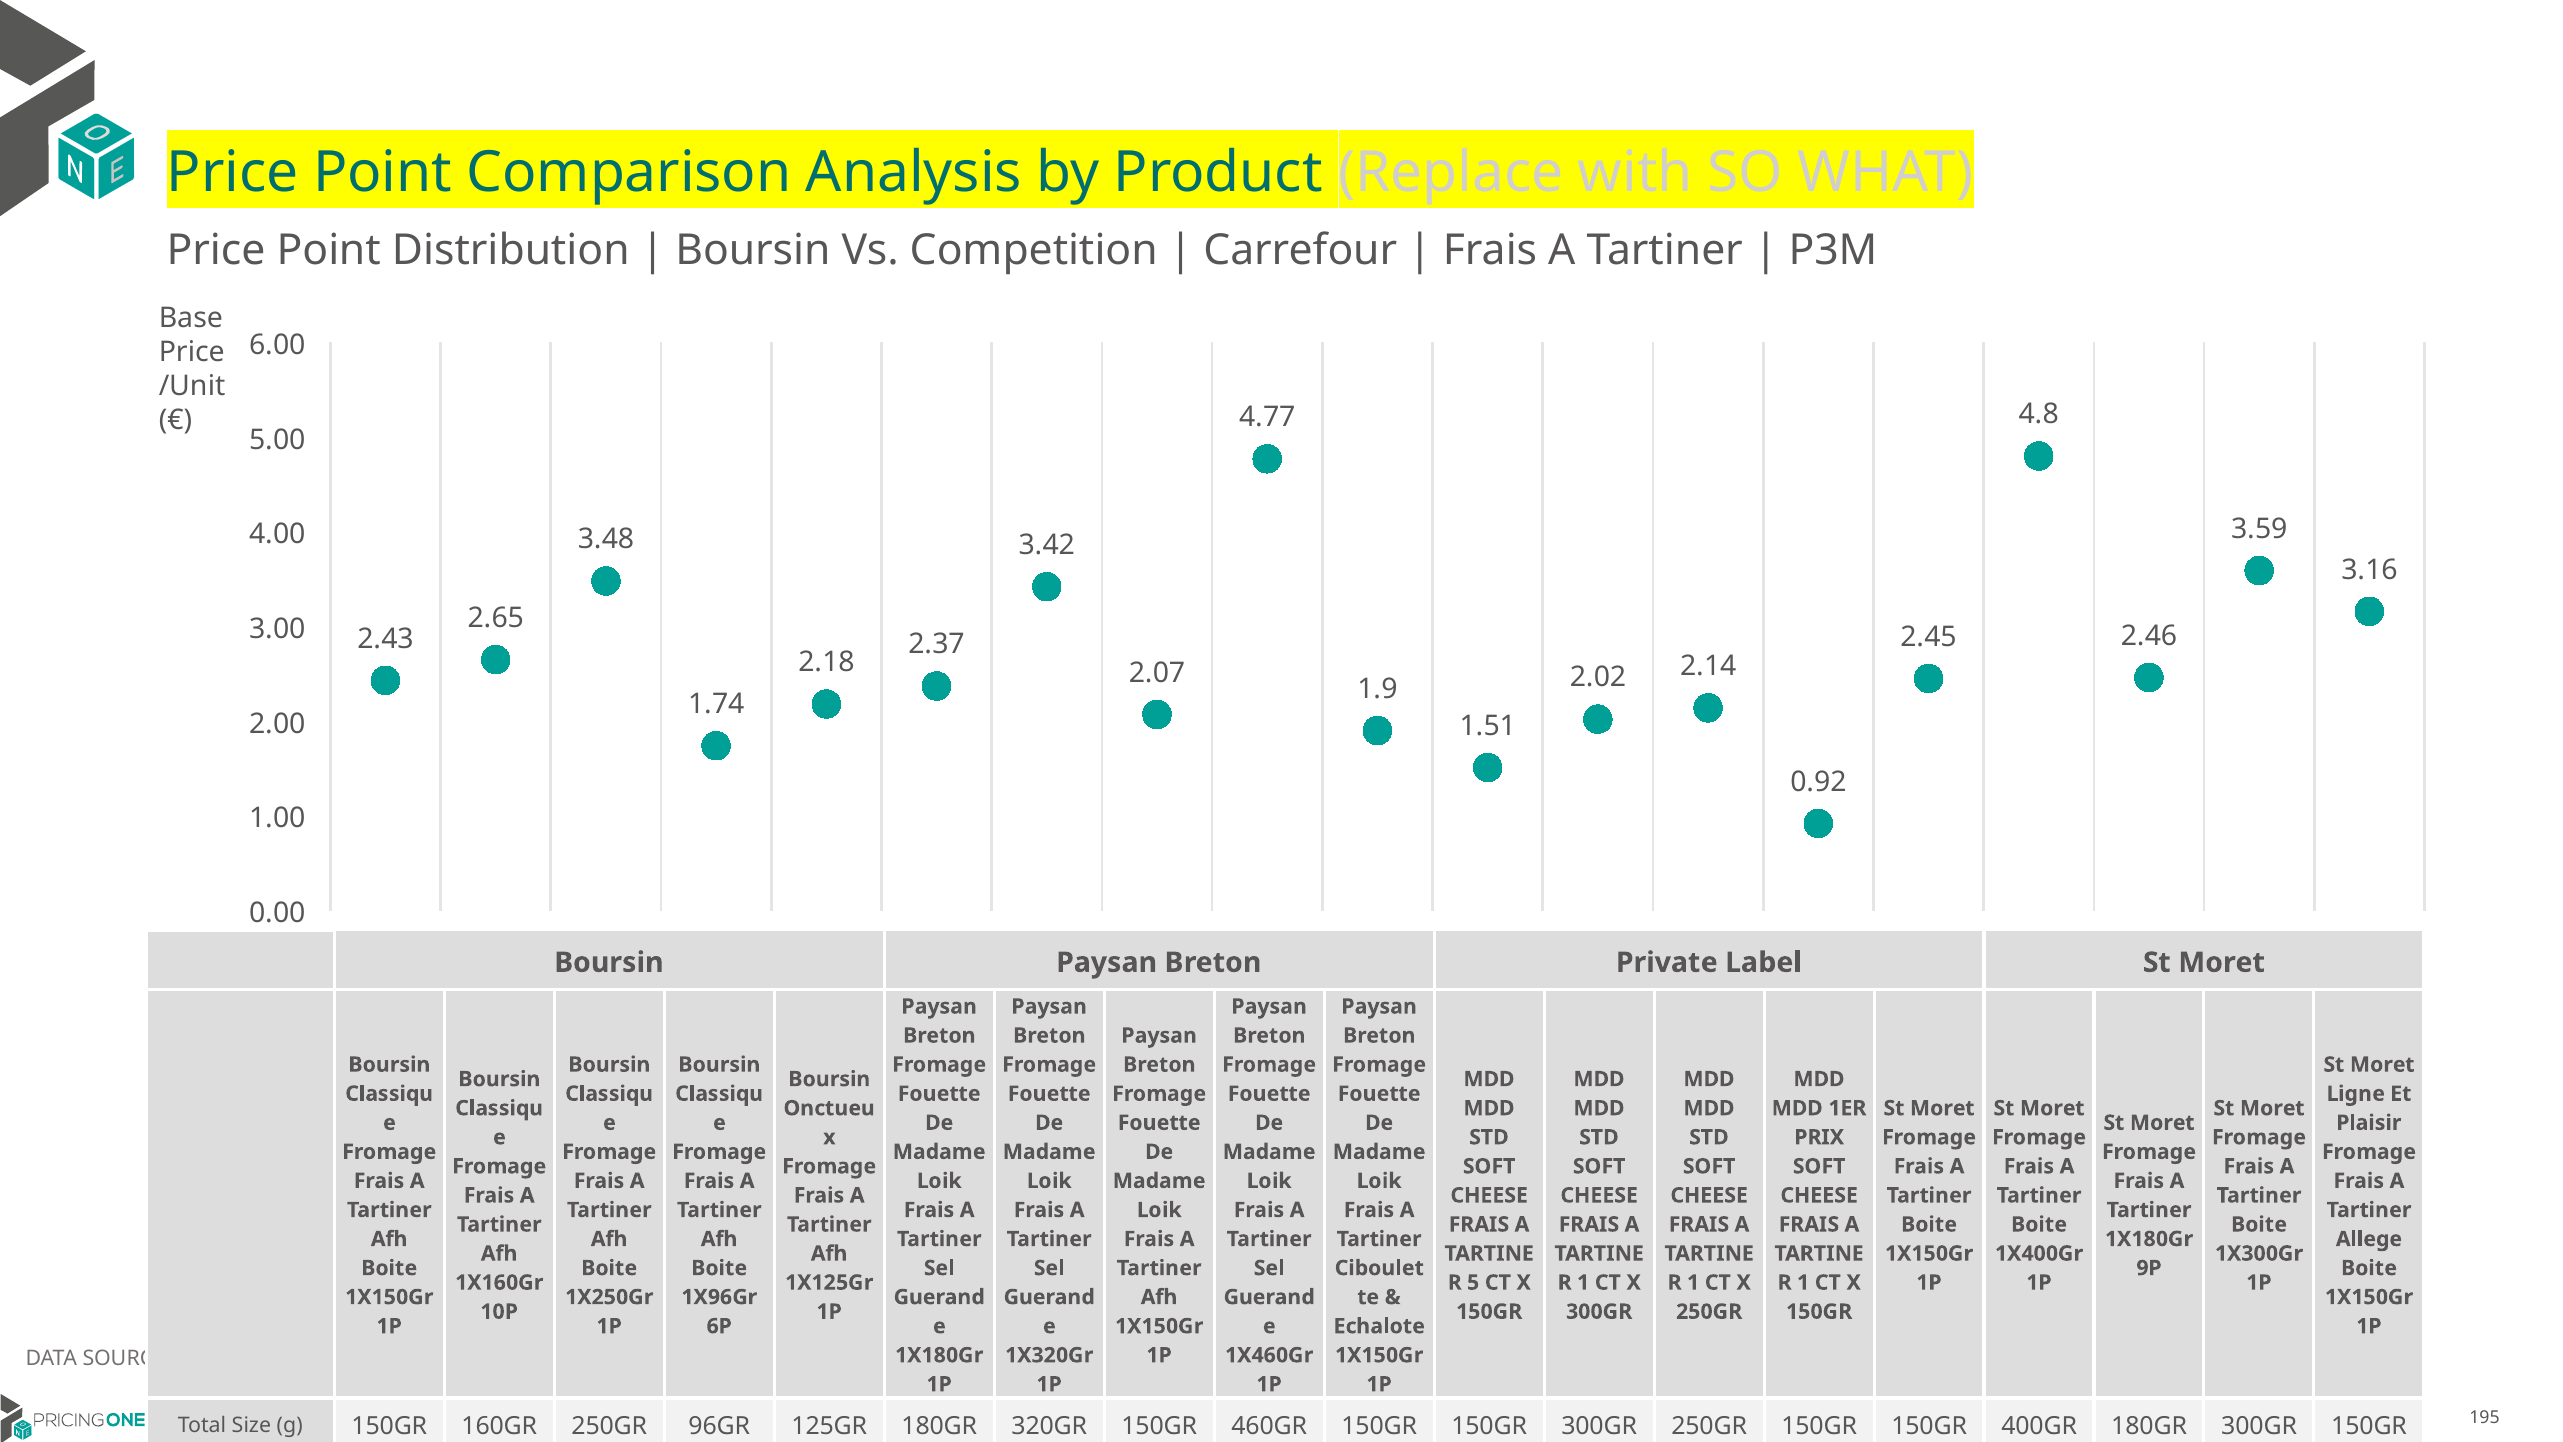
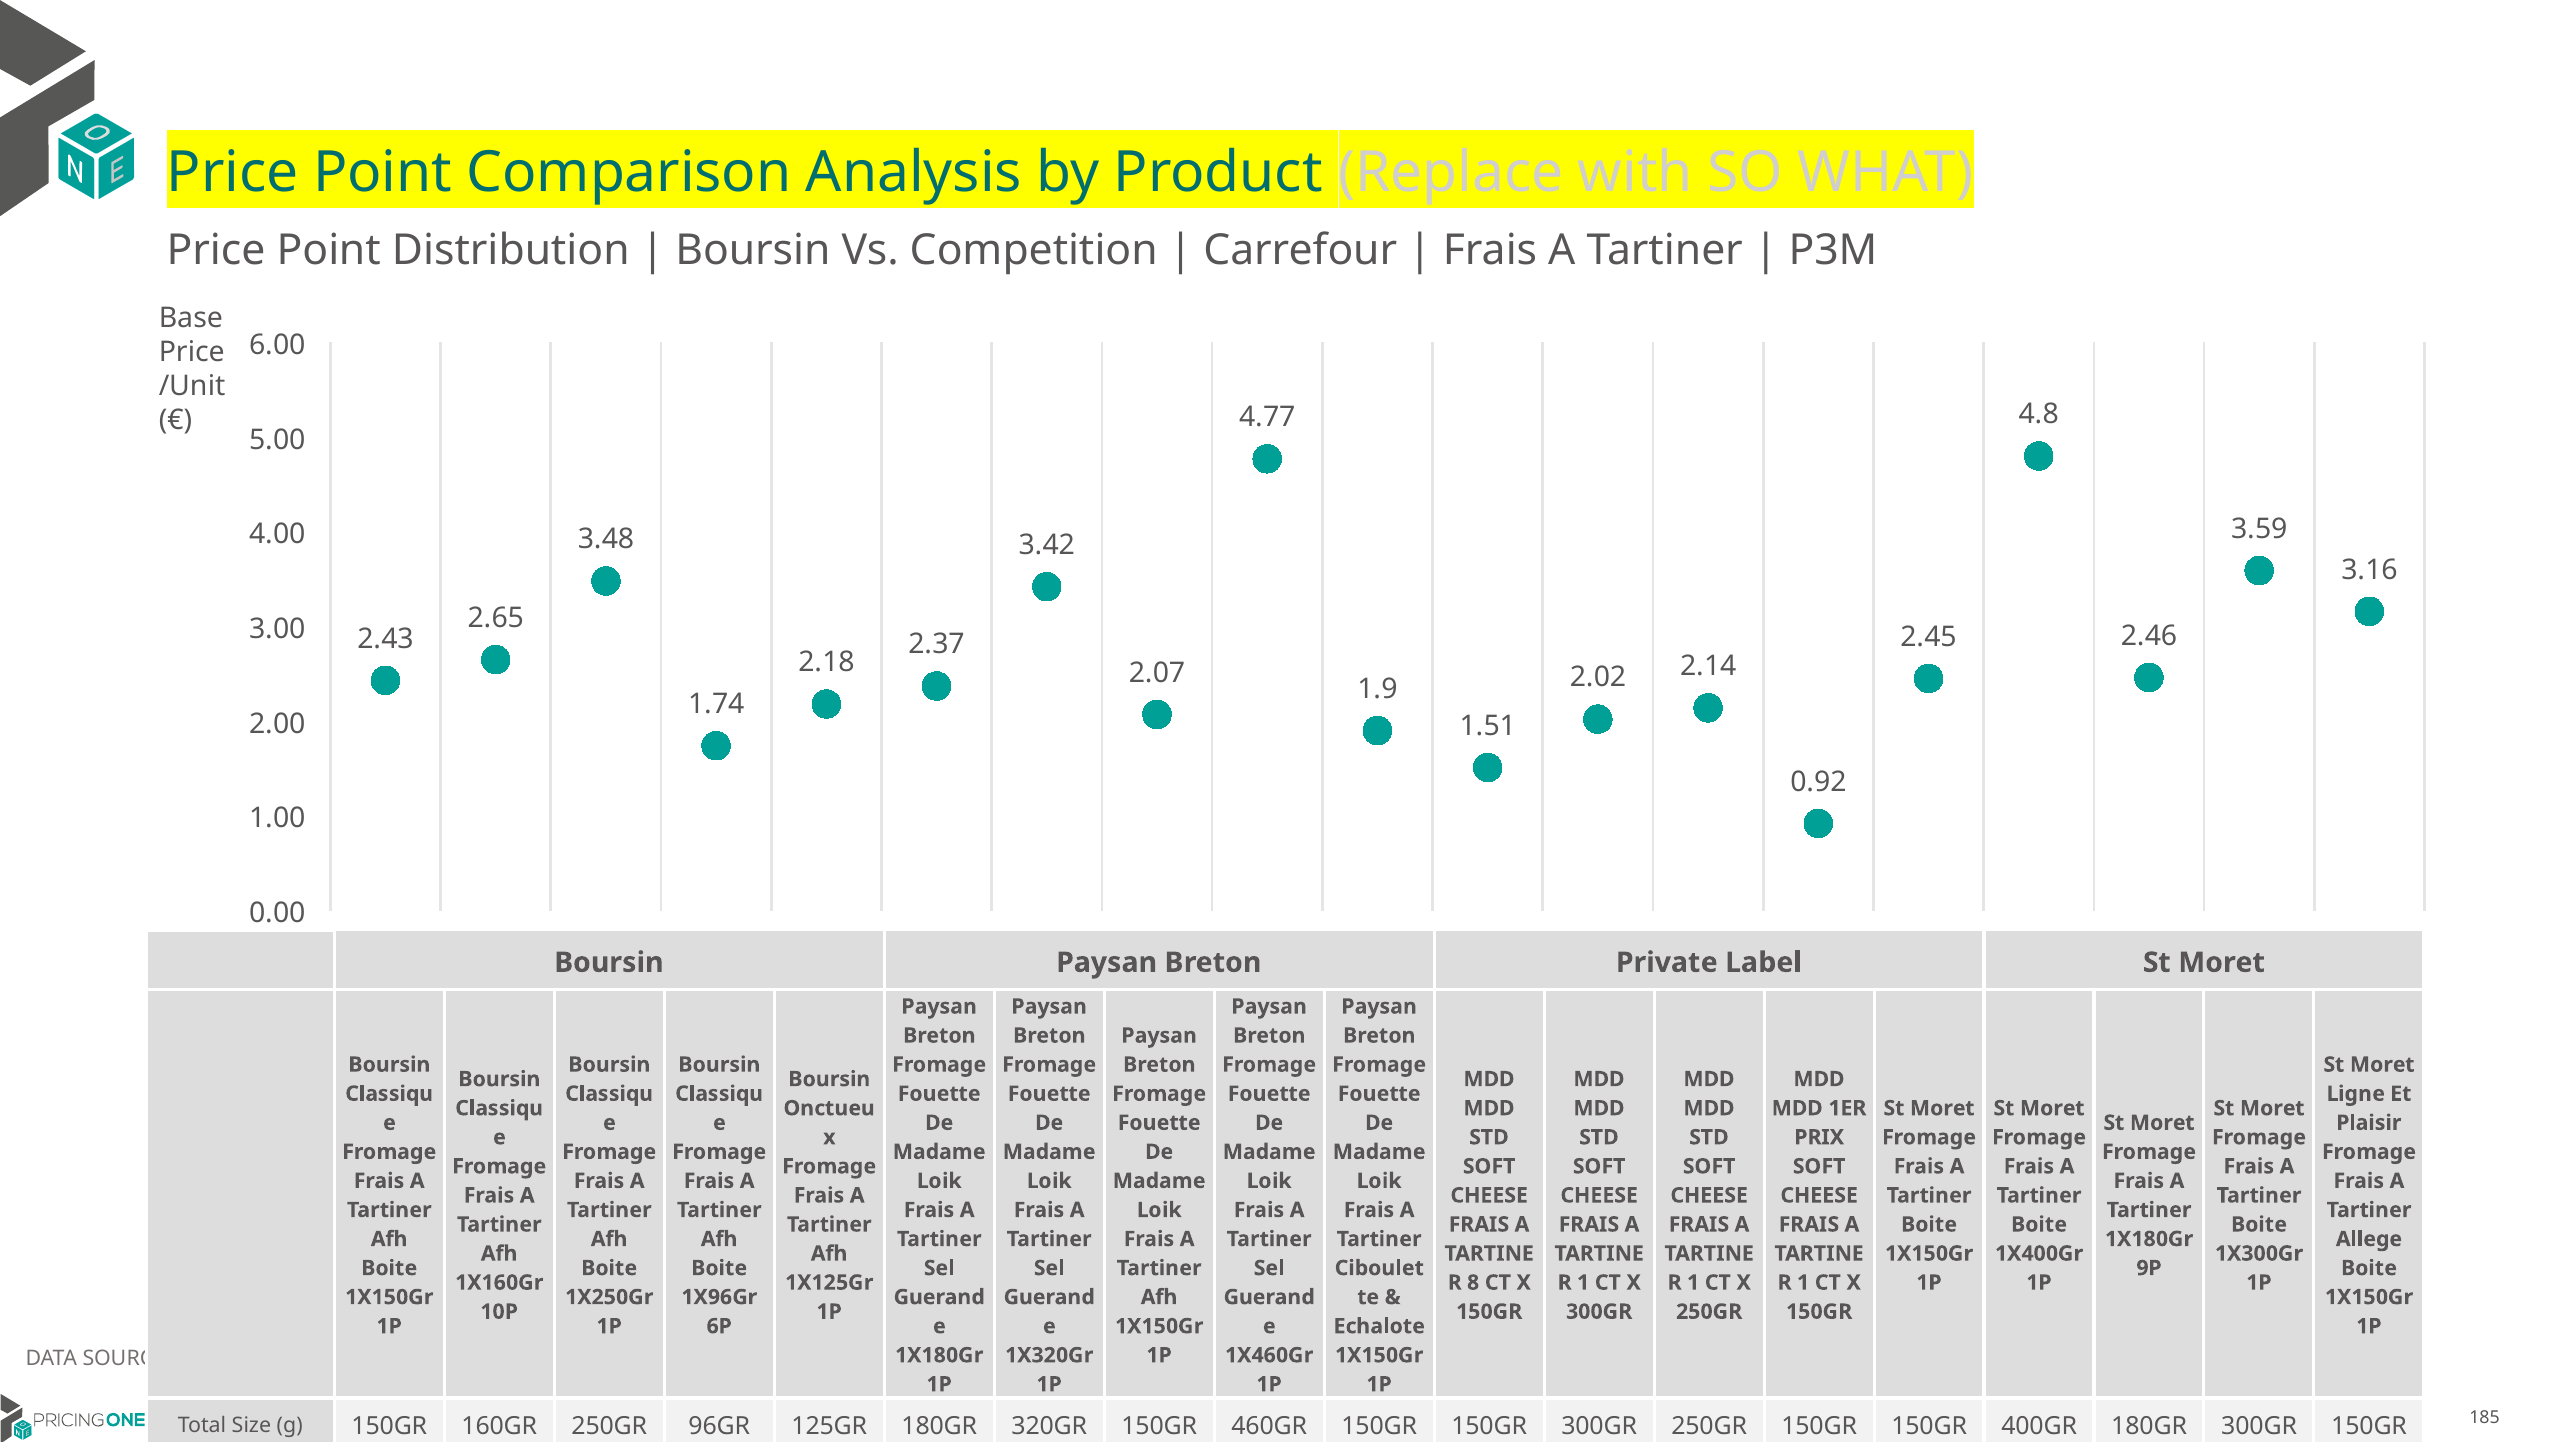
5: 5 -> 8
195: 195 -> 185
